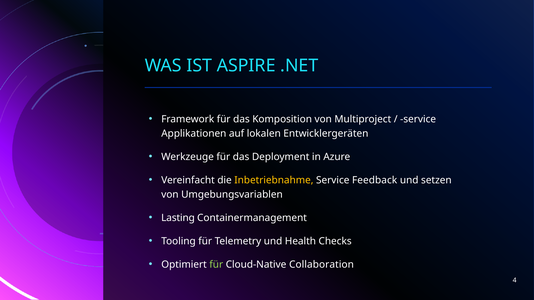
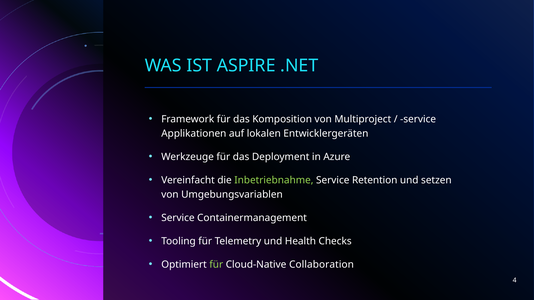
Inbetriebnahme colour: yellow -> light green
Feedback: Feedback -> Retention
Lasting at (178, 218): Lasting -> Service
